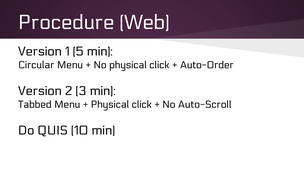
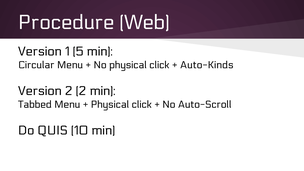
Auto-Order: Auto-Order -> Auto-Kinds
2 3: 3 -> 2
